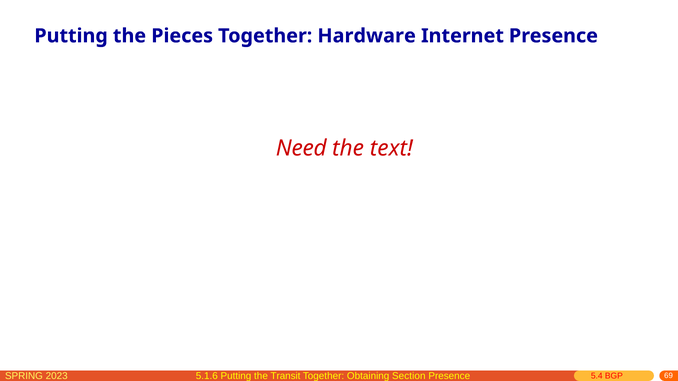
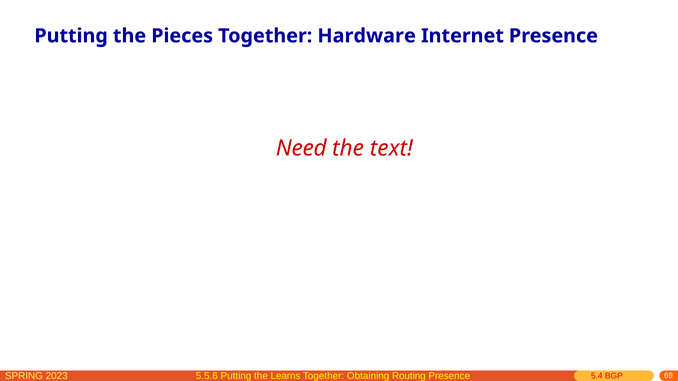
5.1.6: 5.1.6 -> 5.5.6
Transit: Transit -> Learns
Section: Section -> Routing
